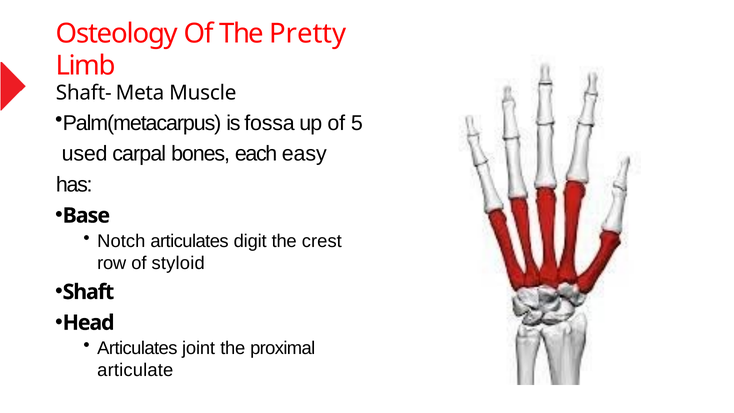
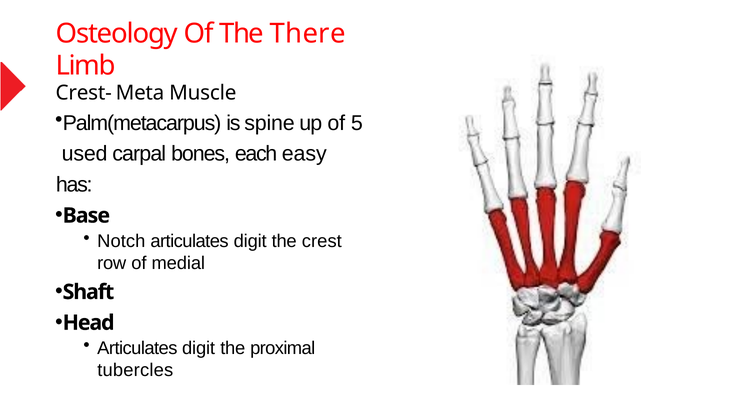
Pretty: Pretty -> There
Shaft-: Shaft- -> Crest-
fossa: fossa -> spine
styloid: styloid -> medial
joint at (199, 348): joint -> digit
articulate: articulate -> tubercles
